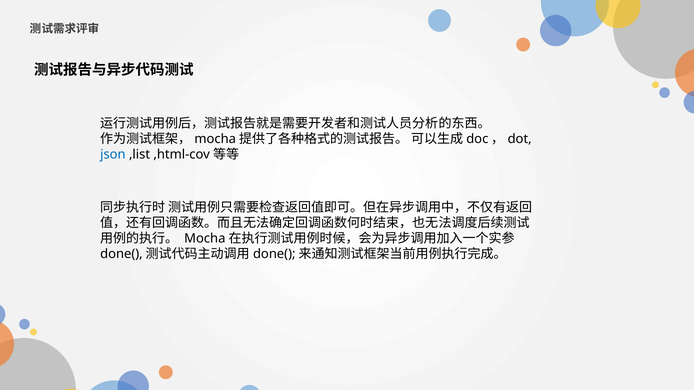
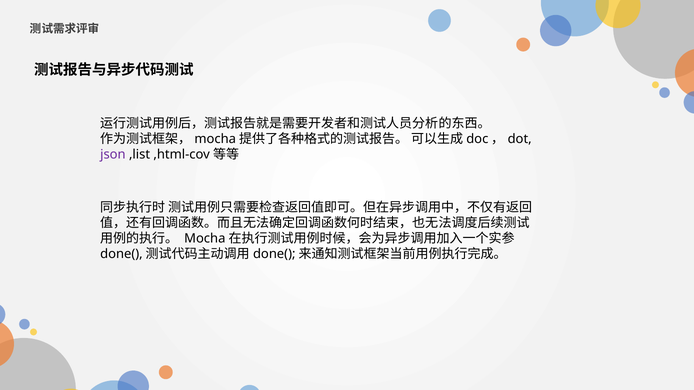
json colour: blue -> purple
